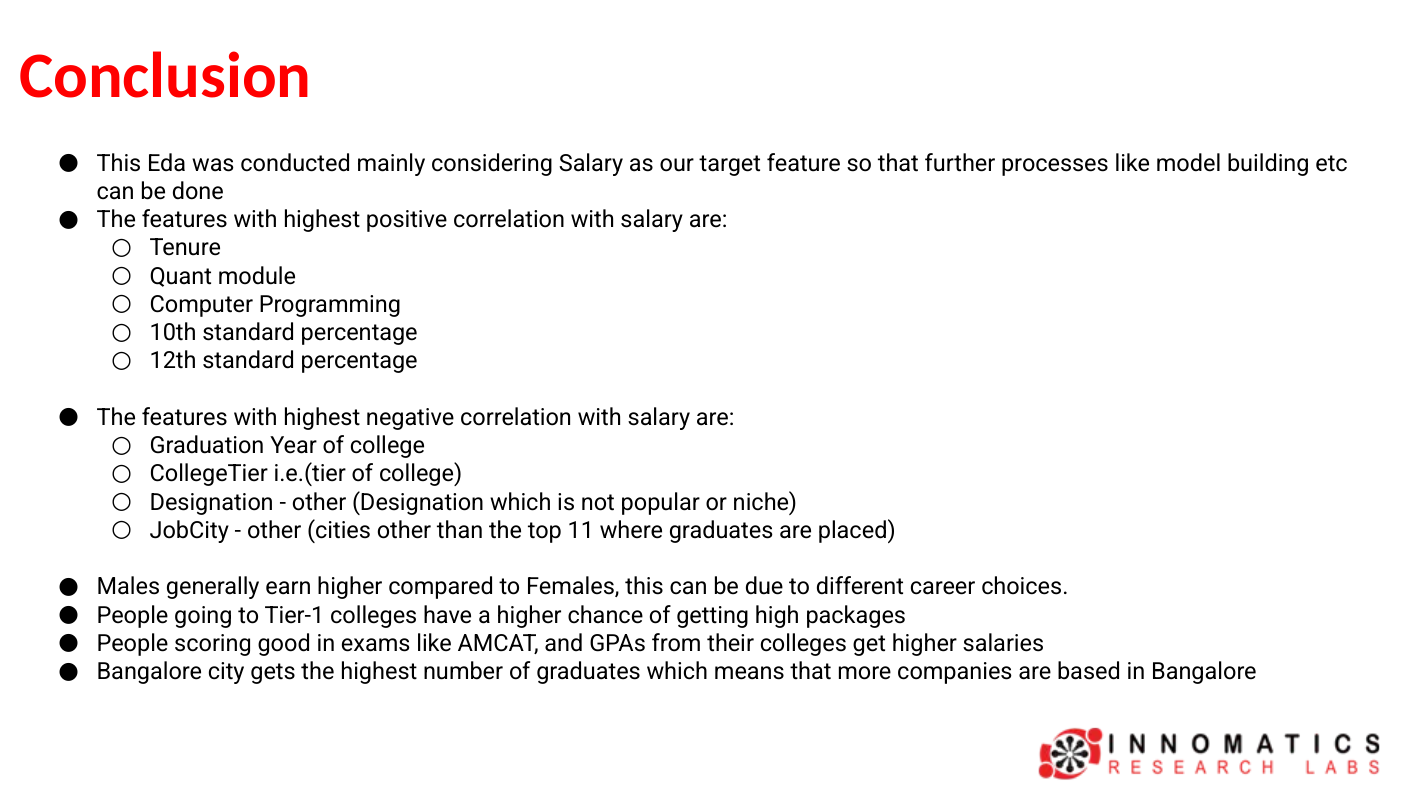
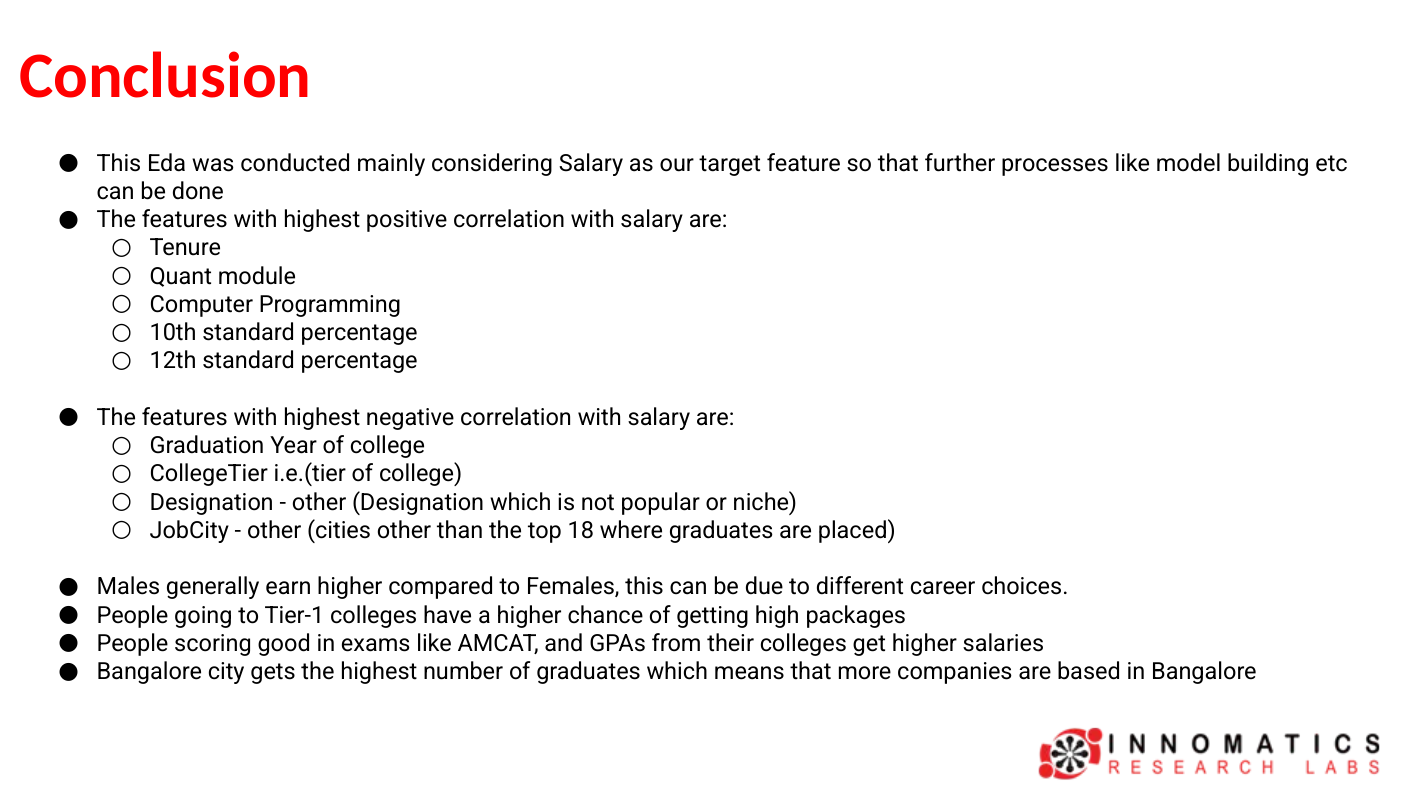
11: 11 -> 18
